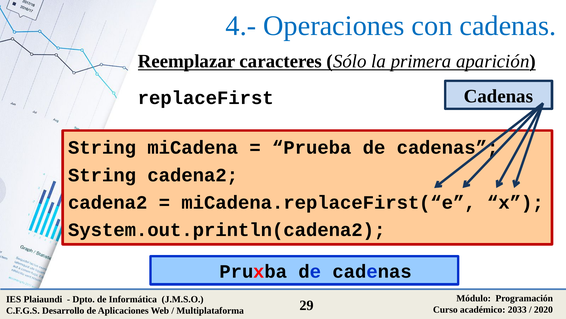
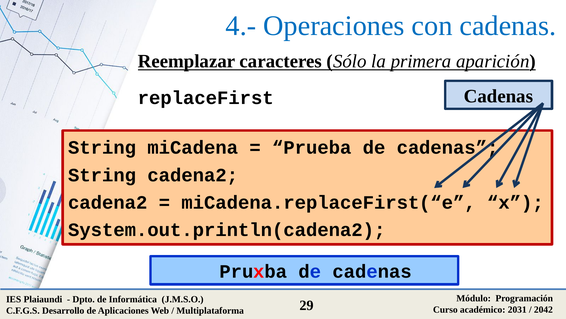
2033: 2033 -> 2031
2020: 2020 -> 2042
